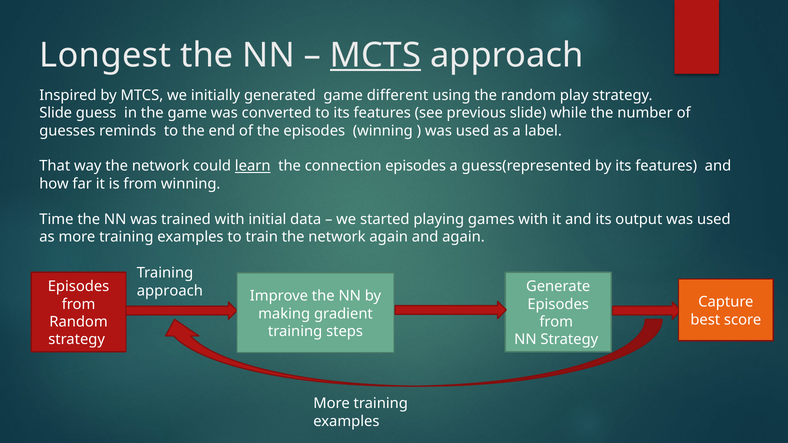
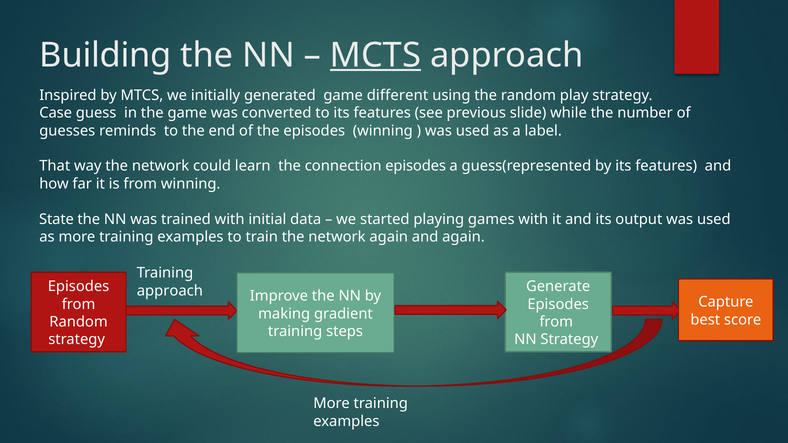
Longest: Longest -> Building
Slide at (56, 113): Slide -> Case
learn underline: present -> none
Time: Time -> State
